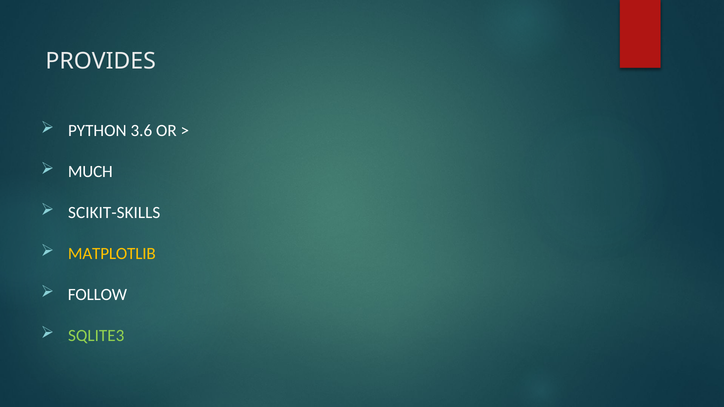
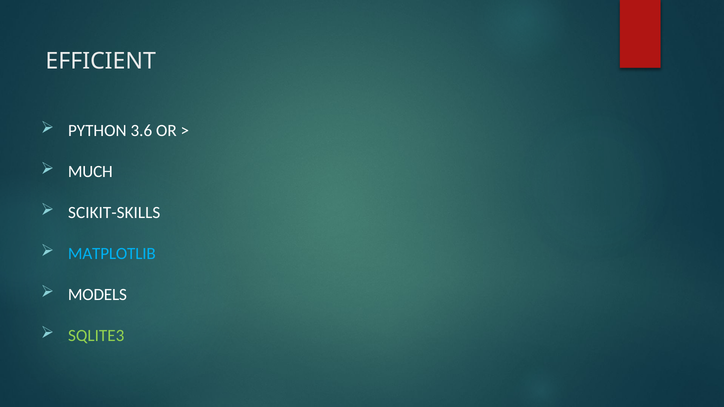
PROVIDES: PROVIDES -> EFFICIENT
MATPLOTLIB colour: yellow -> light blue
FOLLOW: FOLLOW -> MODELS
